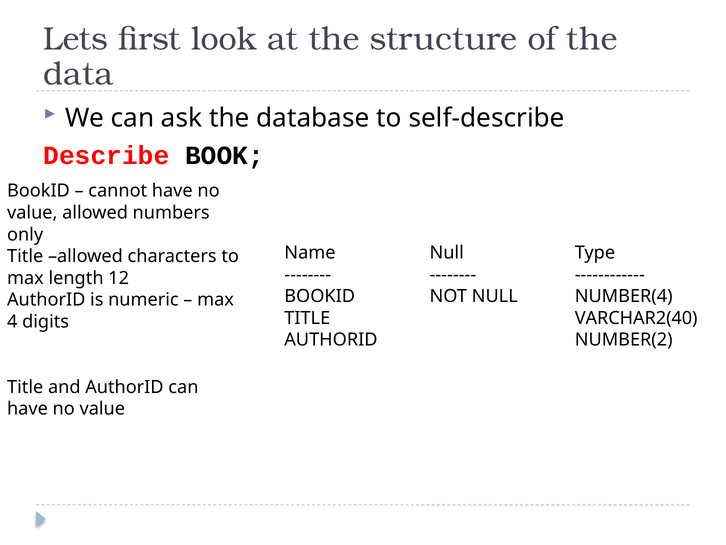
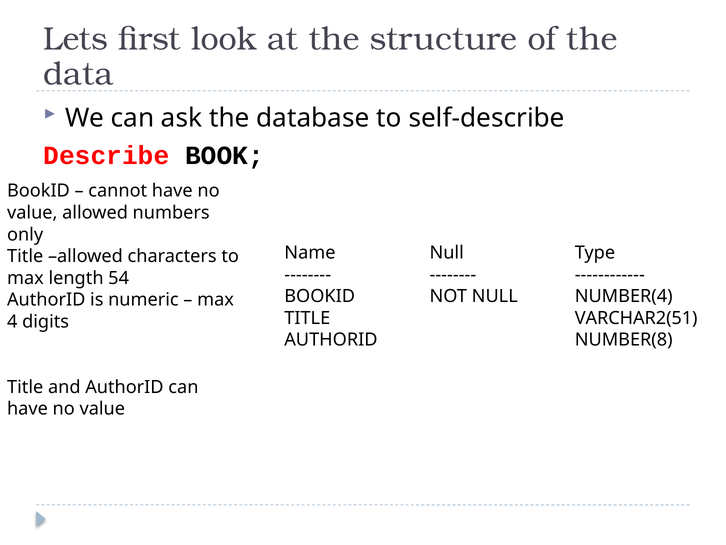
12: 12 -> 54
VARCHAR2(40: VARCHAR2(40 -> VARCHAR2(51
NUMBER(2: NUMBER(2 -> NUMBER(8
